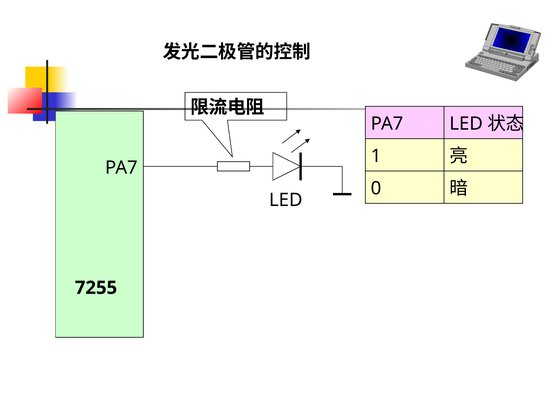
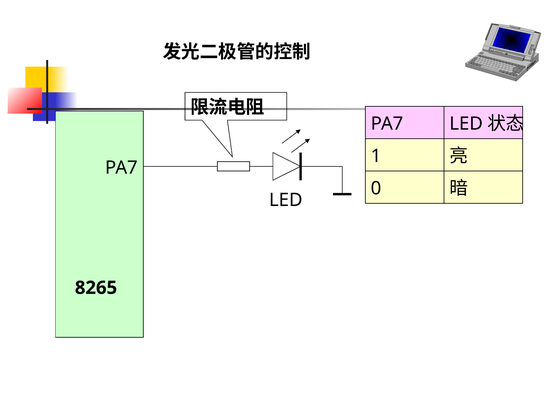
7255: 7255 -> 8265
